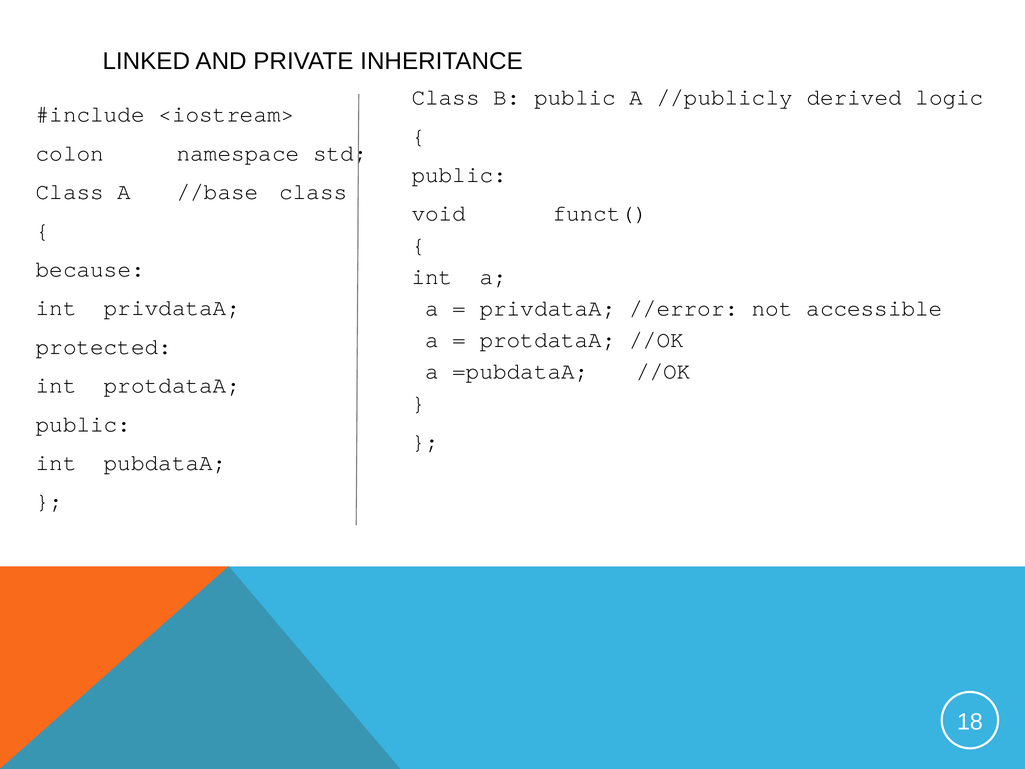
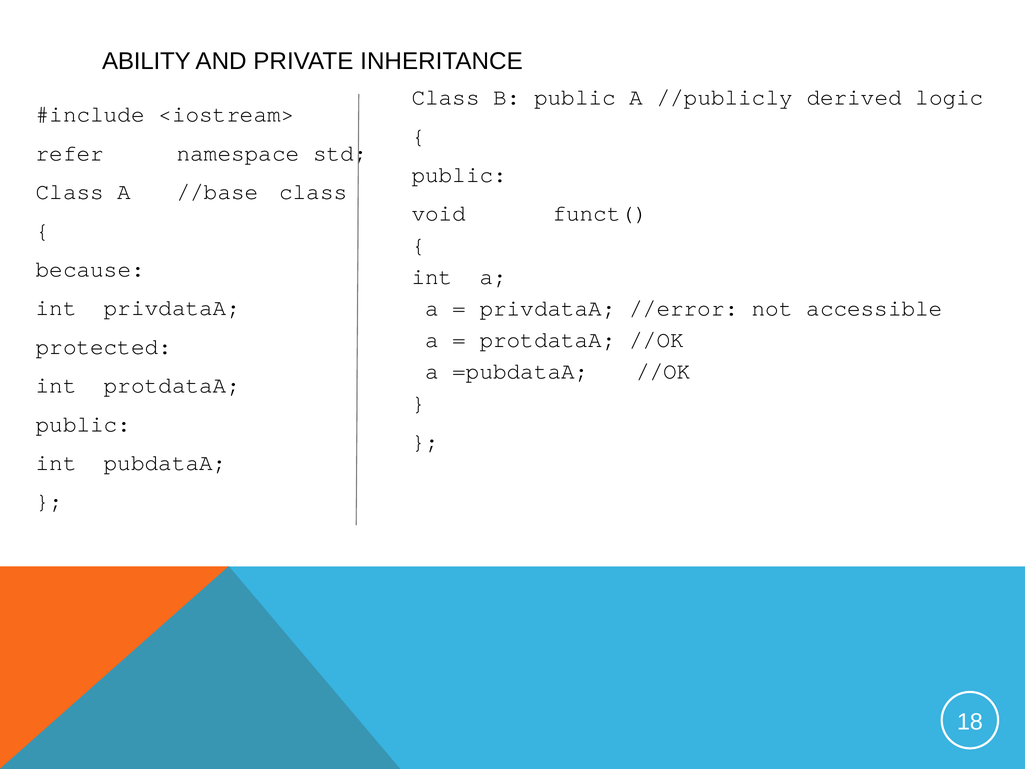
LINKED: LINKED -> ABILITY
colon: colon -> refer
